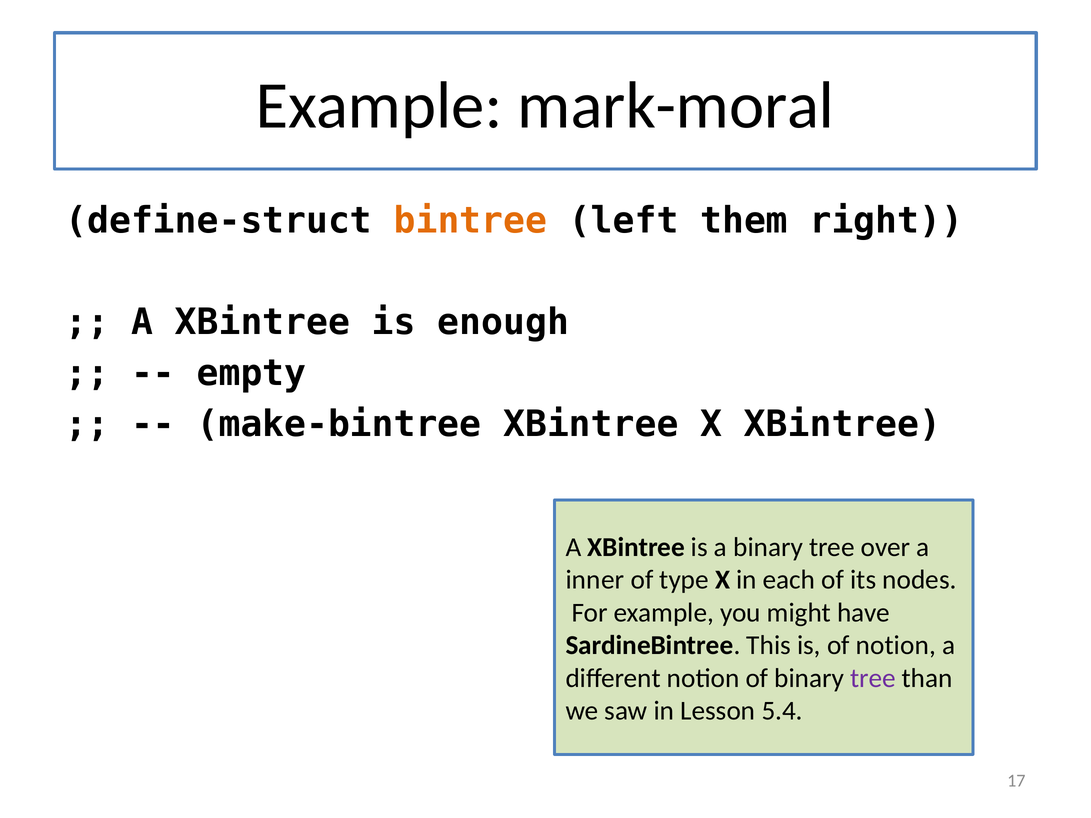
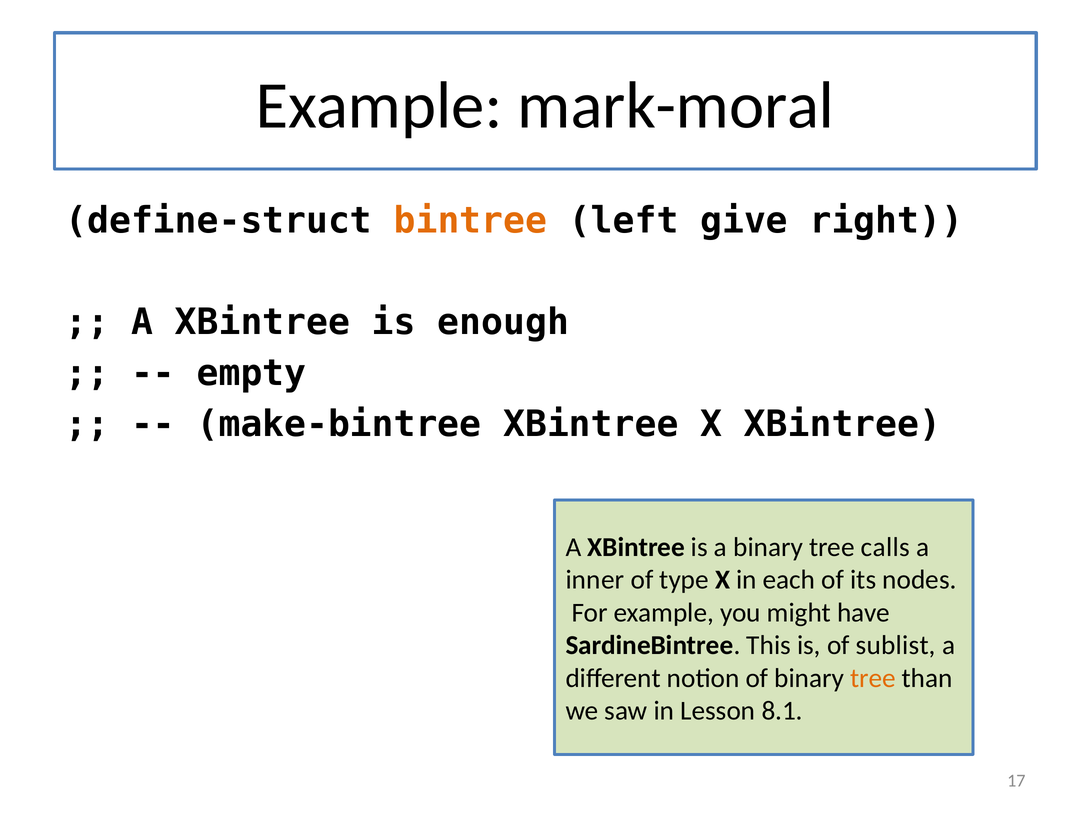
them: them -> give
over: over -> calls
of notion: notion -> sublist
tree at (873, 678) colour: purple -> orange
5.4: 5.4 -> 8.1
